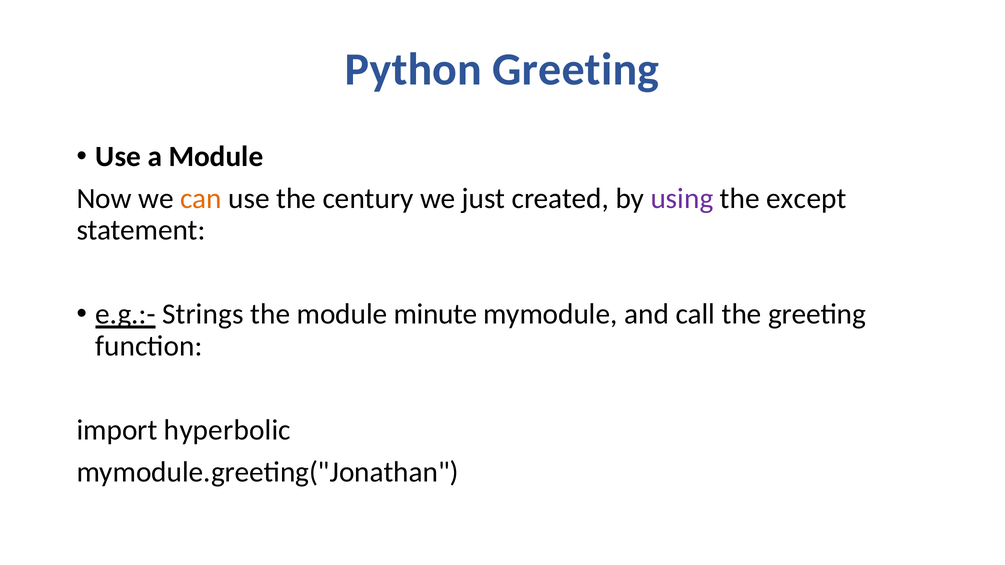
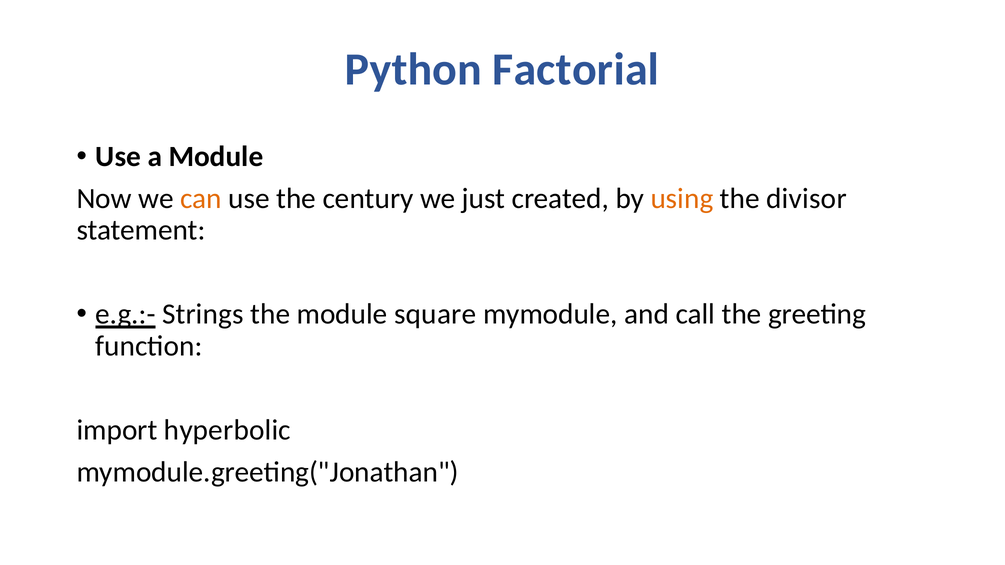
Python Greeting: Greeting -> Factorial
using colour: purple -> orange
except: except -> divisor
minute: minute -> square
